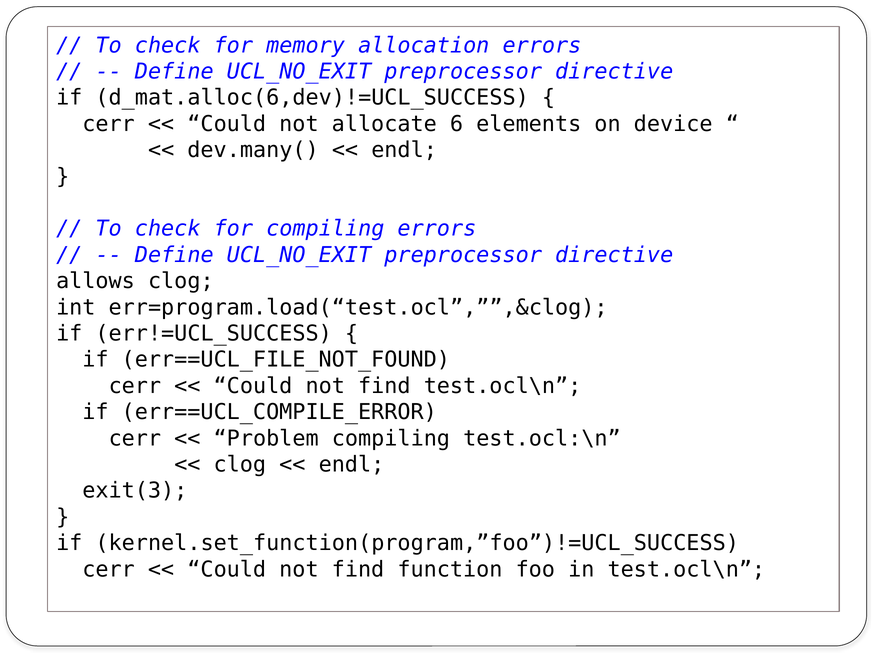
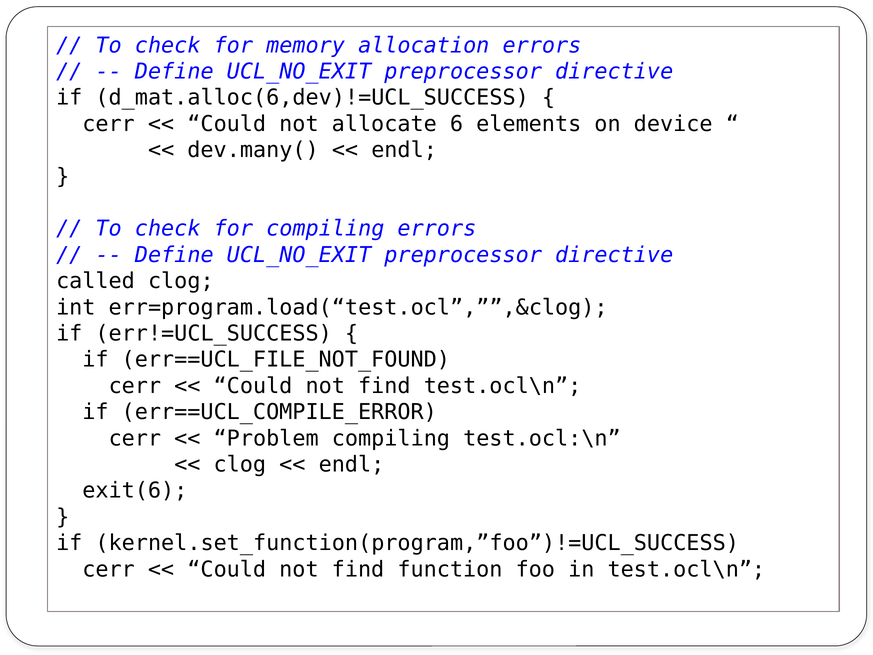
allows: allows -> called
exit(3: exit(3 -> exit(6
